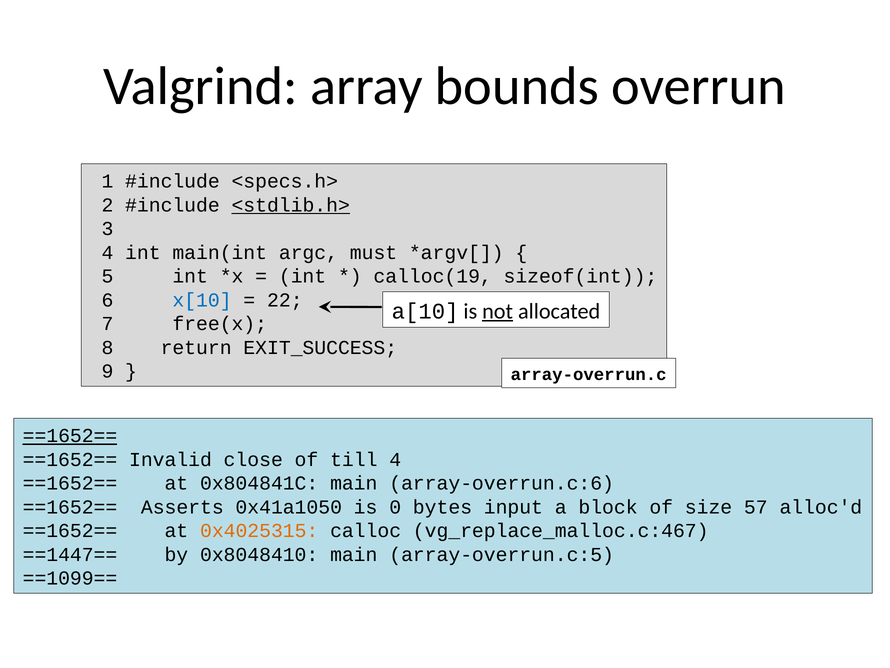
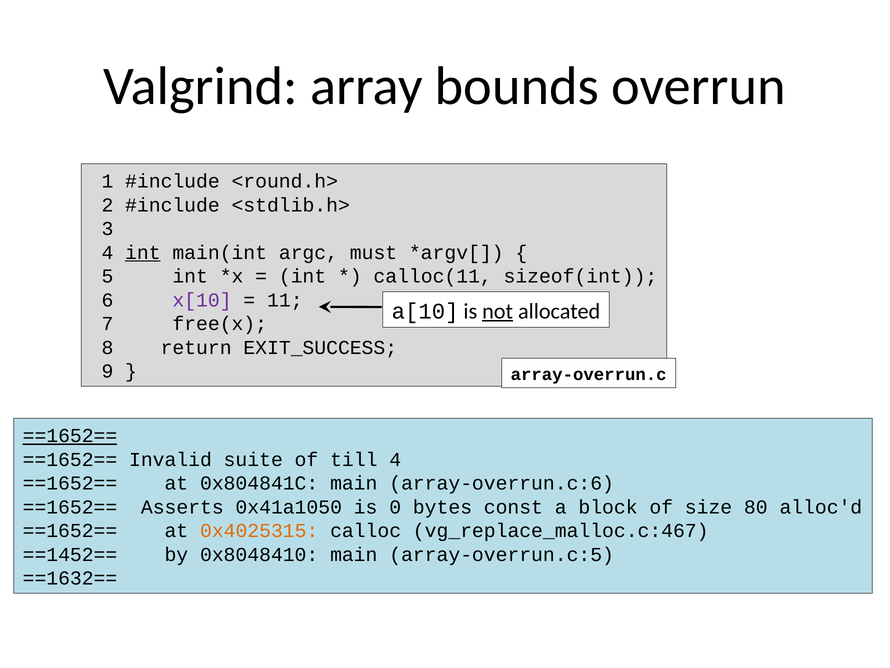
<specs.h>: <specs.h> -> <round.h>
<stdlib.h> underline: present -> none
int at (143, 252) underline: none -> present
calloc(19: calloc(19 -> calloc(11
x[10 colour: blue -> purple
22: 22 -> 11
close: close -> suite
input: input -> const
57: 57 -> 80
==1447==: ==1447== -> ==1452==
==1099==: ==1099== -> ==1632==
